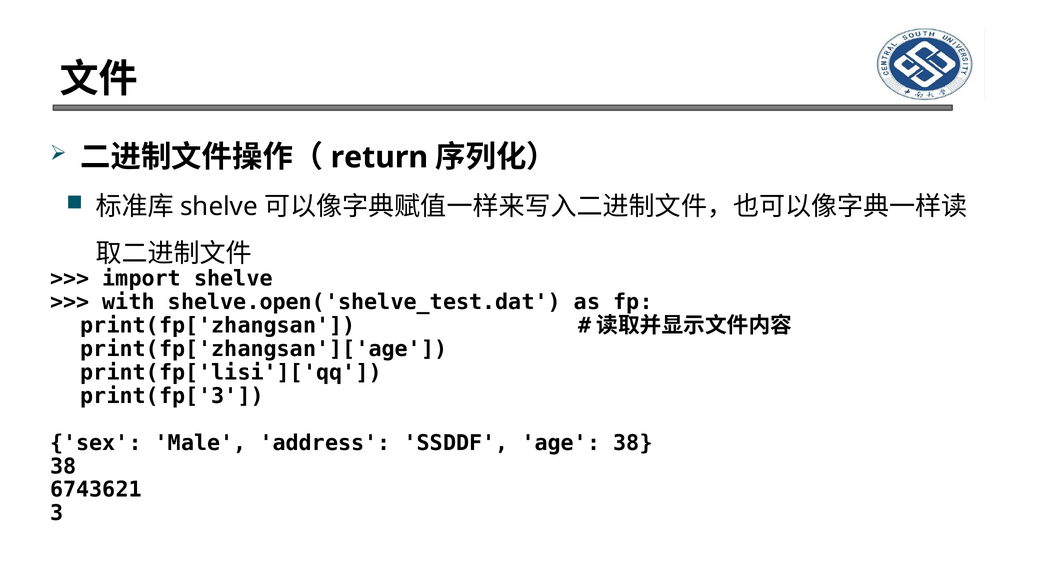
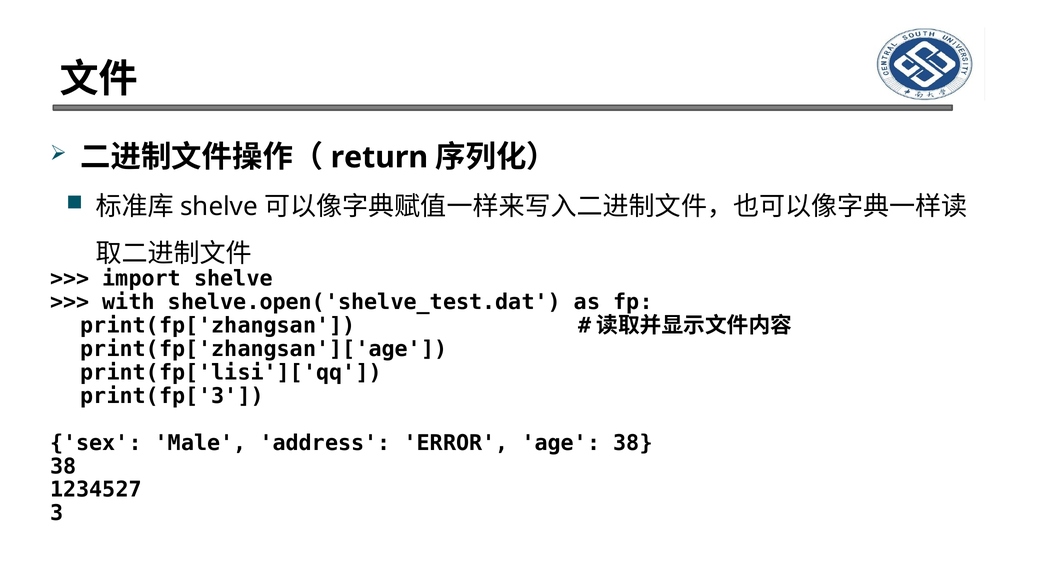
SSDDF: SSDDF -> ERROR
6743621: 6743621 -> 1234527
